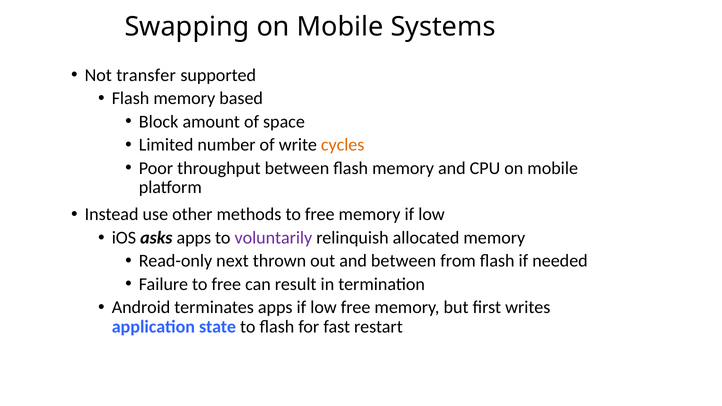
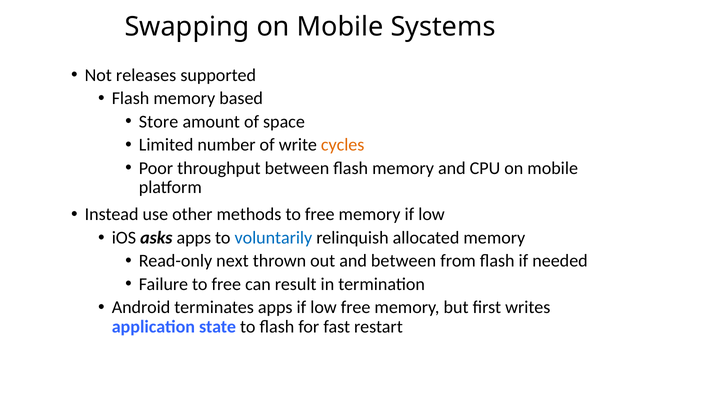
transfer: transfer -> releases
Block: Block -> Store
voluntarily colour: purple -> blue
